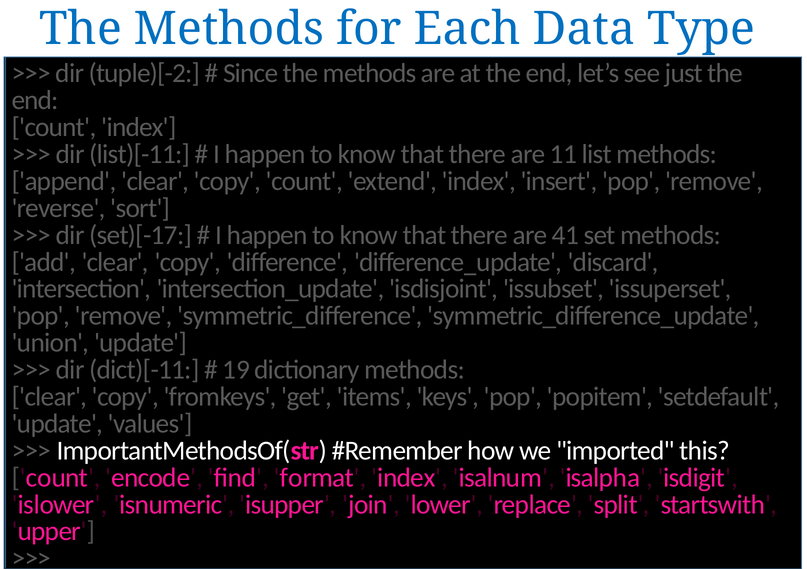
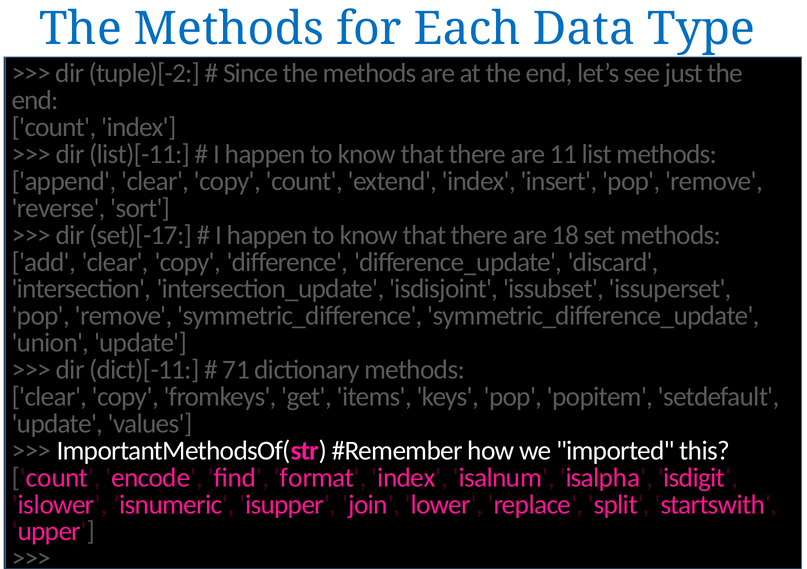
41: 41 -> 18
19: 19 -> 71
